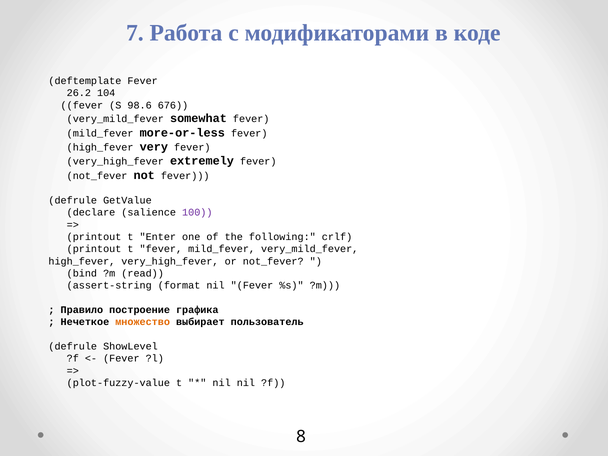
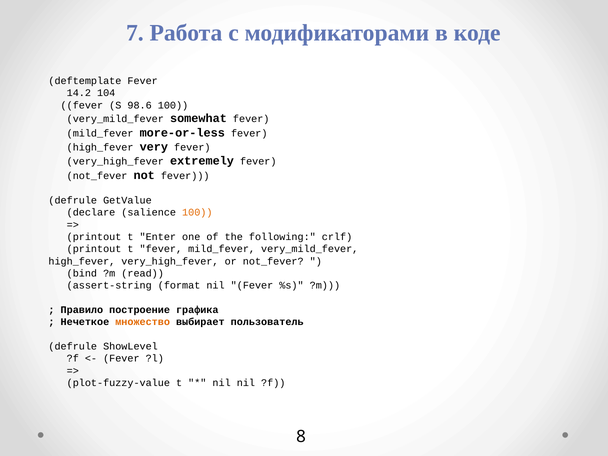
26.2: 26.2 -> 14.2
98.6 676: 676 -> 100
100 at (197, 213) colour: purple -> orange
